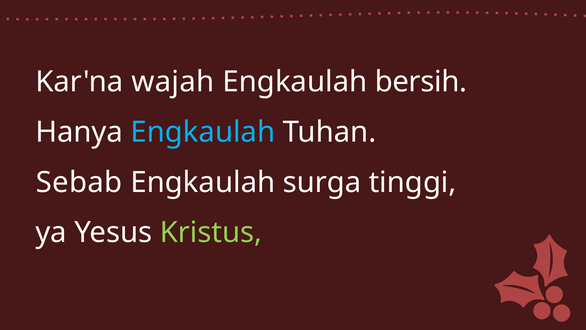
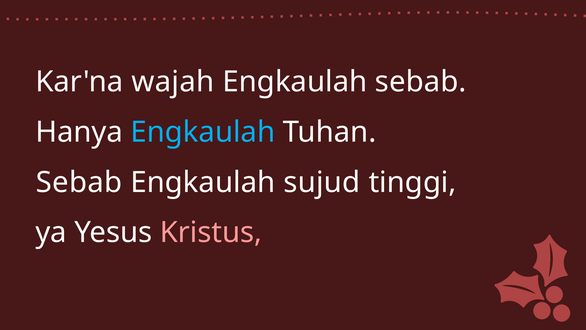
Engkaulah bersih: bersih -> sebab
surga: surga -> sujud
Kristus colour: light green -> pink
